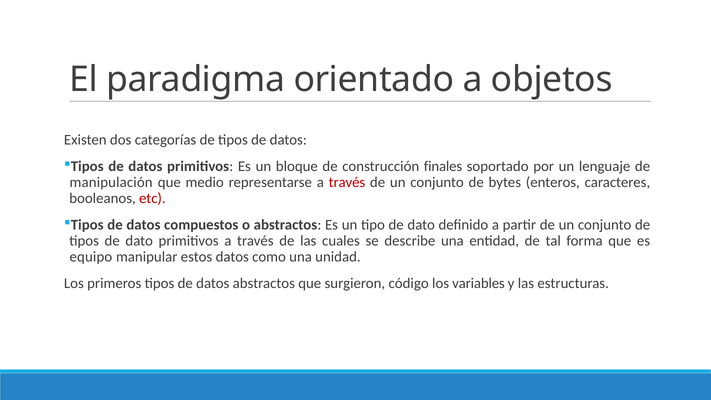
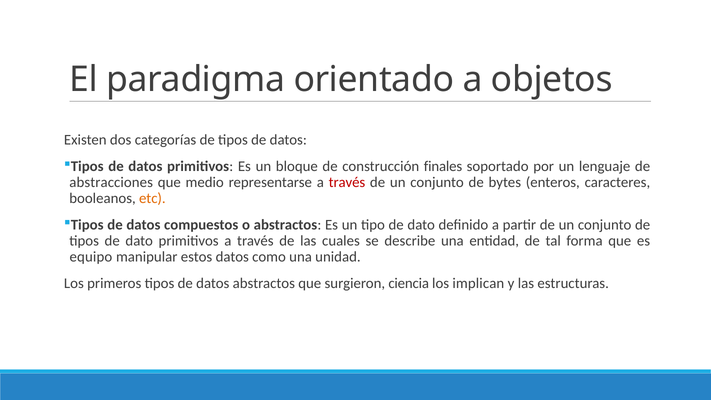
manipulación: manipulación -> abstracciones
etc colour: red -> orange
código: código -> ciencia
variables: variables -> implican
